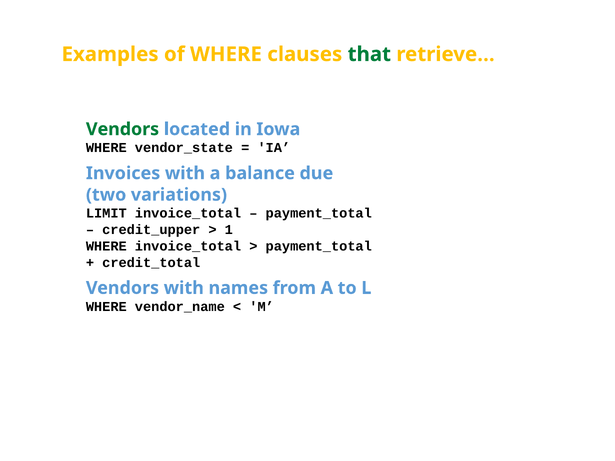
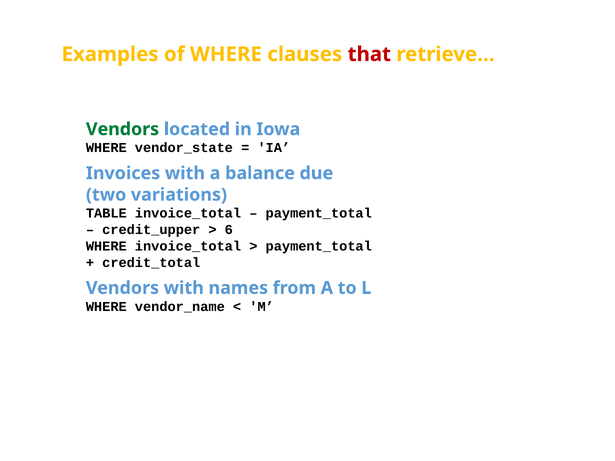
that colour: green -> red
LIMIT: LIMIT -> TABLE
1: 1 -> 6
